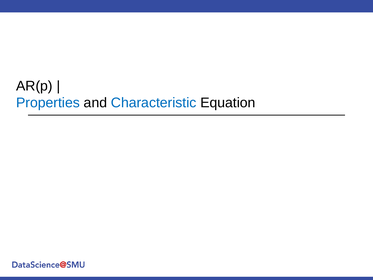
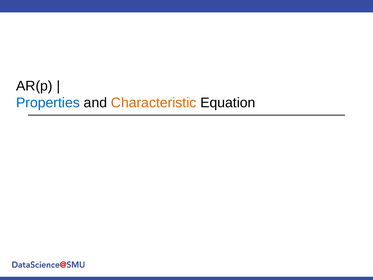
Characteristic colour: blue -> orange
